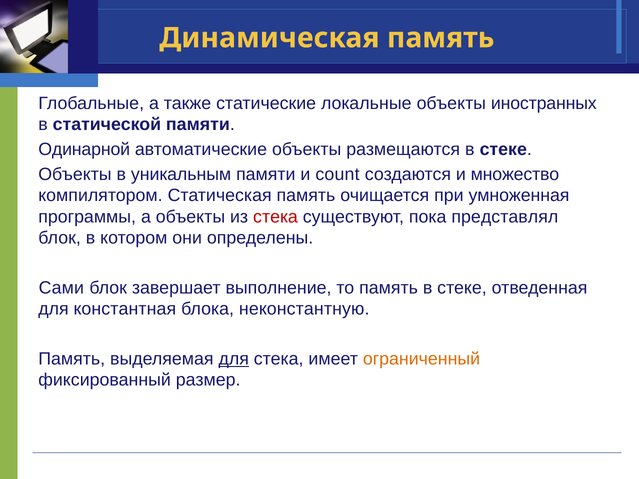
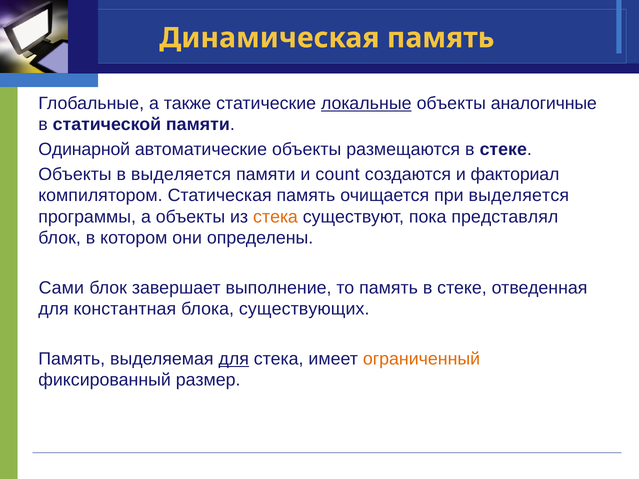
локальные underline: none -> present
иностранных: иностранных -> аналогичные
в уникальным: уникальным -> выделяется
множество: множество -> факториал
при умноженная: умноженная -> выделяется
стека at (275, 217) colour: red -> orange
неконстантную: неконстантную -> существующих
